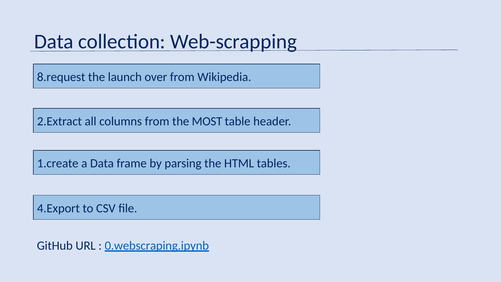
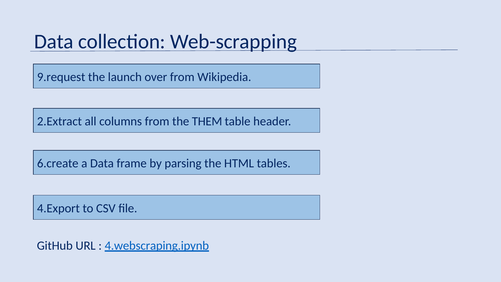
8.request: 8.request -> 9.request
MOST: MOST -> THEM
1.create: 1.create -> 6.create
0.webscraping.ipynb: 0.webscraping.ipynb -> 4.webscraping.ipynb
